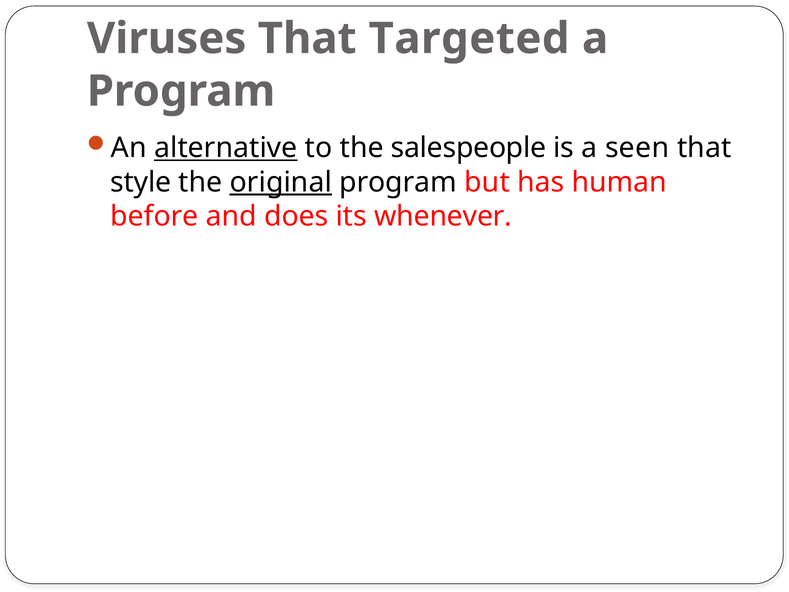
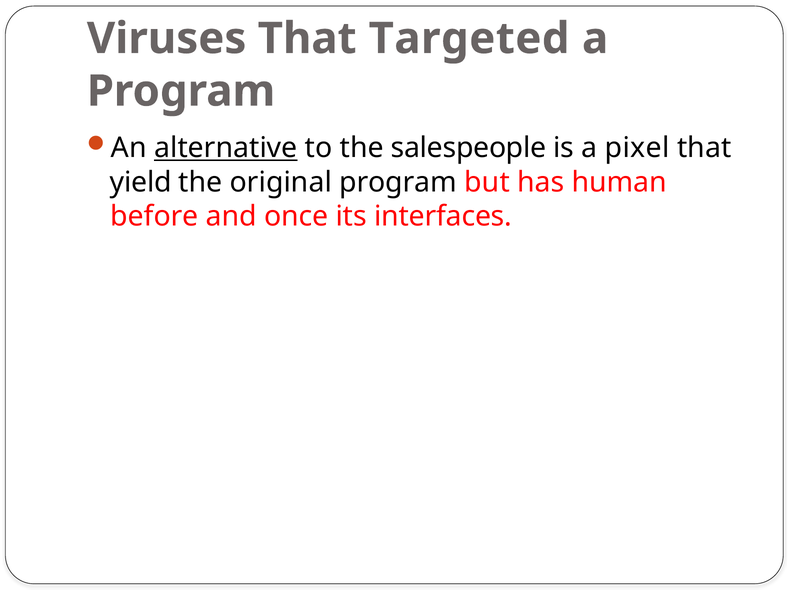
seen: seen -> pixel
style: style -> yield
original underline: present -> none
does: does -> once
whenever: whenever -> interfaces
